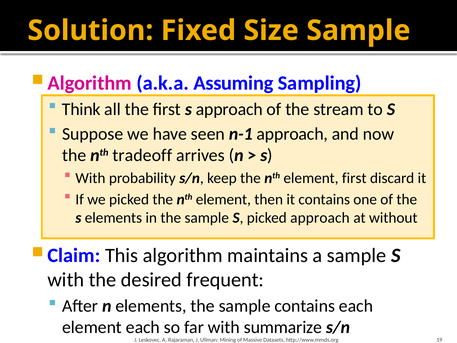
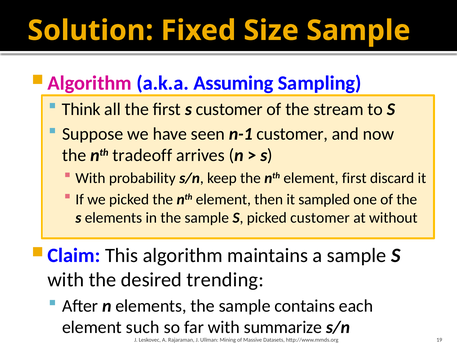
s approach: approach -> customer
n-1 approach: approach -> customer
it contains: contains -> sampled
picked approach: approach -> customer
frequent: frequent -> trending
element each: each -> such
